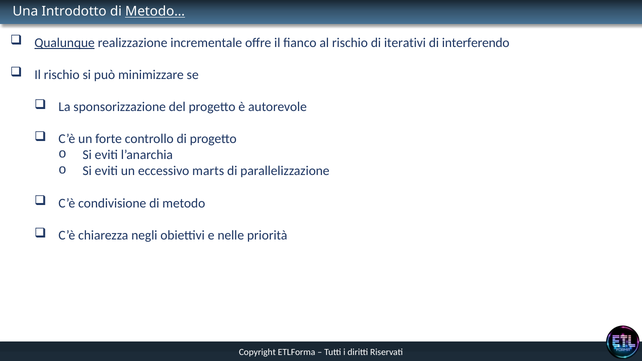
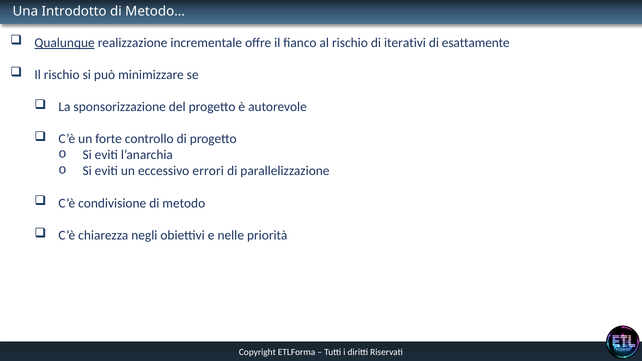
Metodo… underline: present -> none
interferendo: interferendo -> esattamente
marts: marts -> errori
